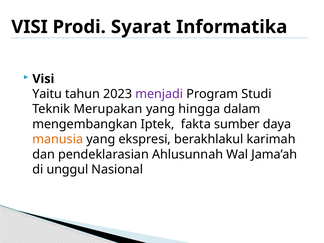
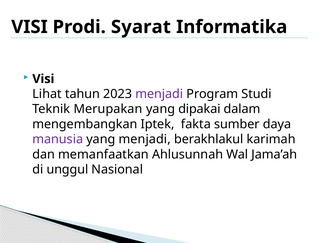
Yaitu: Yaitu -> Lihat
hingga: hingga -> dipakai
manusia colour: orange -> purple
yang ekspresi: ekspresi -> menjadi
pendeklarasian: pendeklarasian -> memanfaatkan
